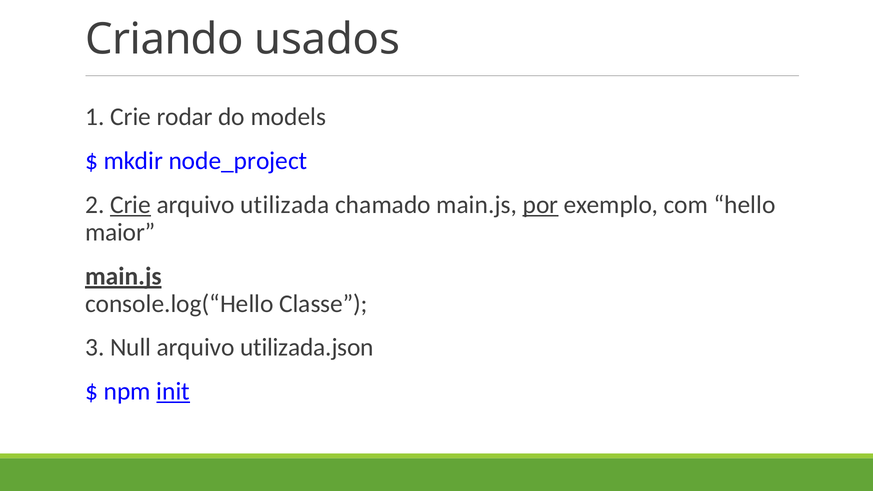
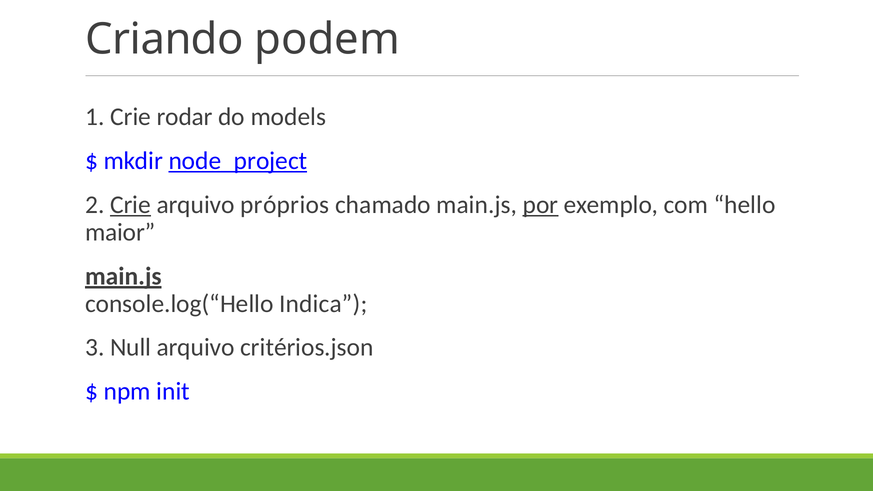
usados: usados -> podem
node_project underline: none -> present
utilizada: utilizada -> próprios
Classe: Classe -> Indica
utilizada.json: utilizada.json -> critérios.json
init underline: present -> none
